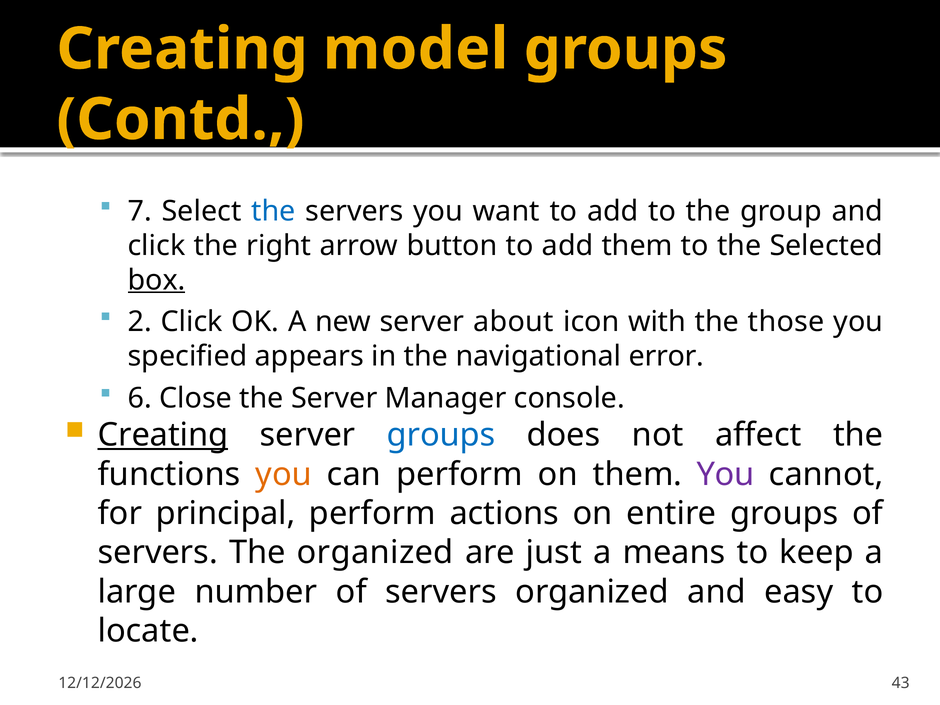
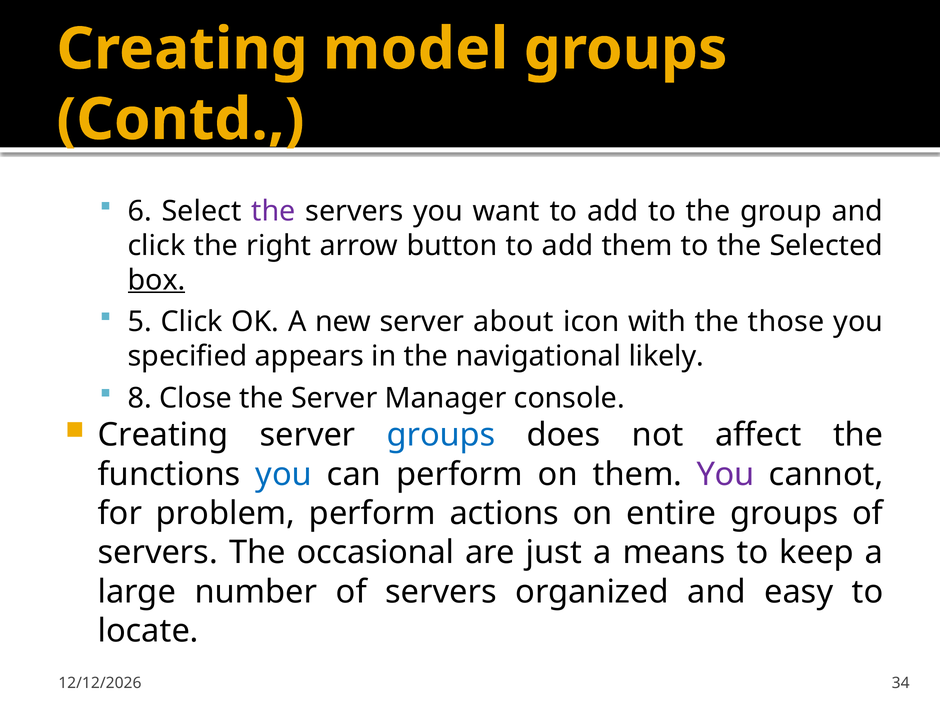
7: 7 -> 6
the at (273, 211) colour: blue -> purple
2: 2 -> 5
error: error -> likely
6: 6 -> 8
Creating at (163, 435) underline: present -> none
you at (284, 474) colour: orange -> blue
principal: principal -> problem
The organized: organized -> occasional
43: 43 -> 34
